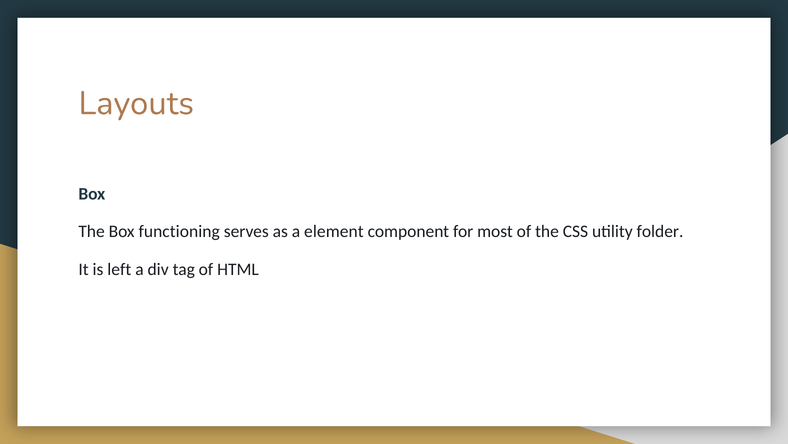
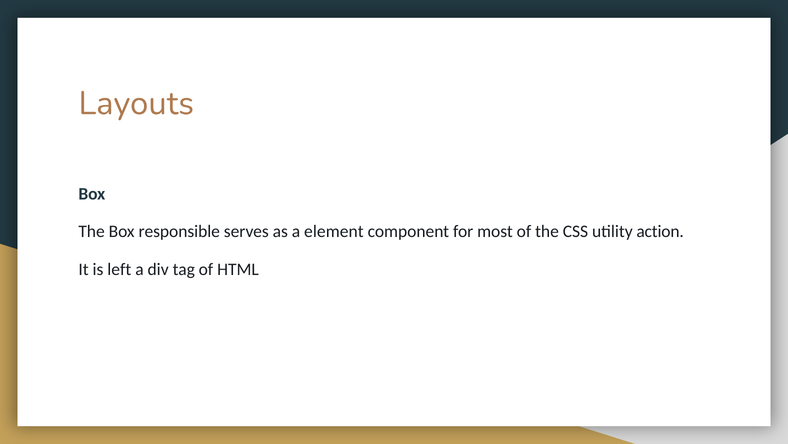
functioning: functioning -> responsible
folder: folder -> action
